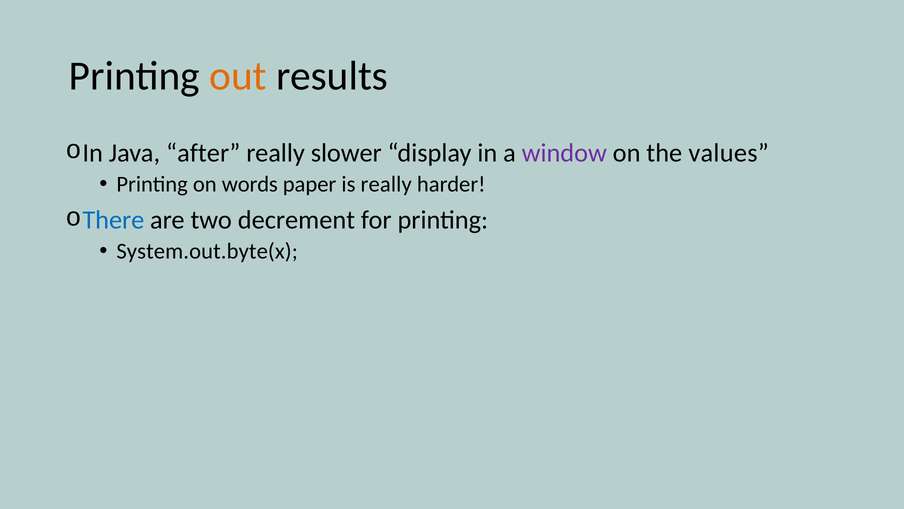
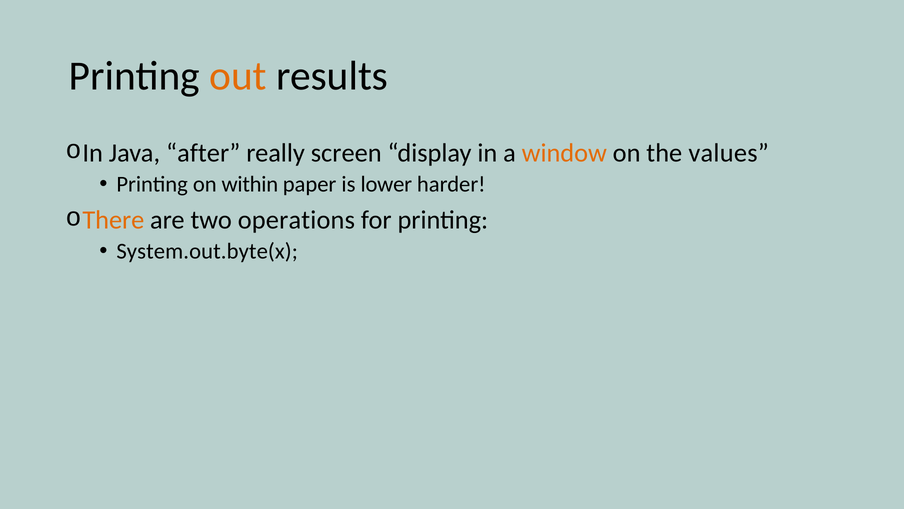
slower: slower -> screen
window colour: purple -> orange
words: words -> within
is really: really -> lower
There colour: blue -> orange
decrement: decrement -> operations
